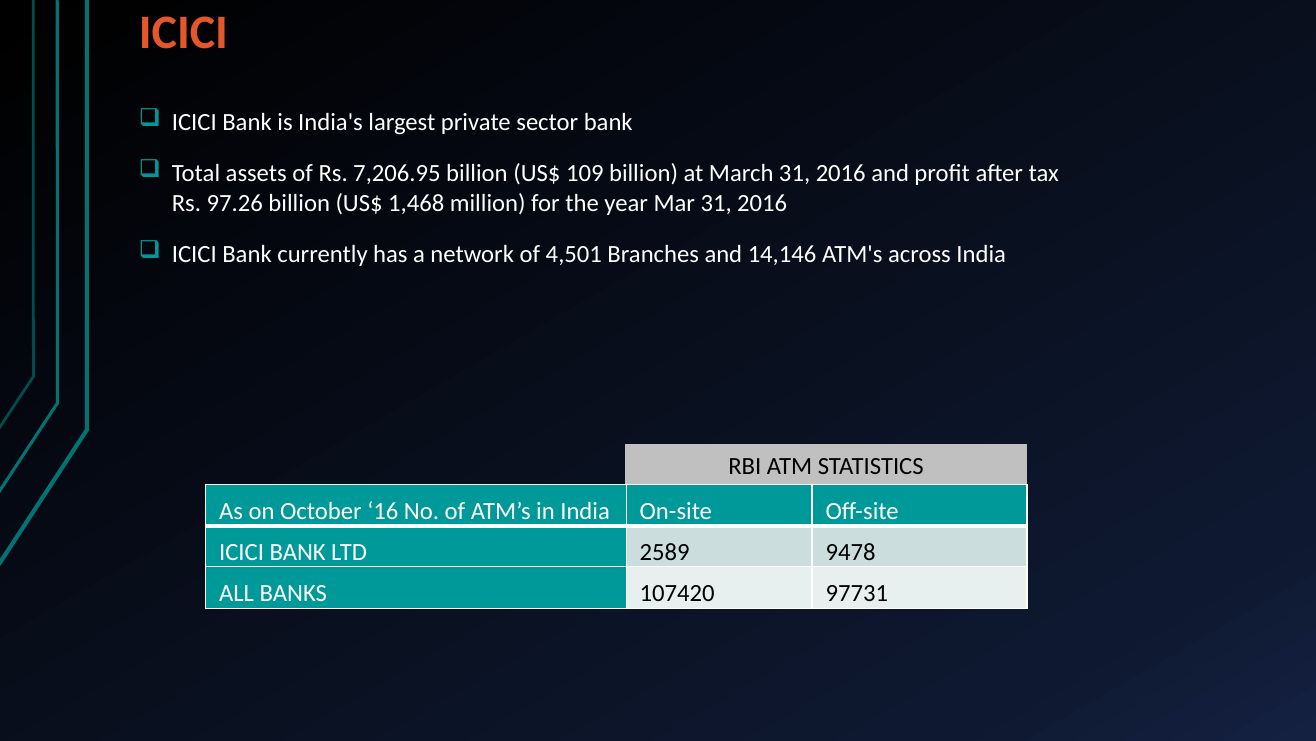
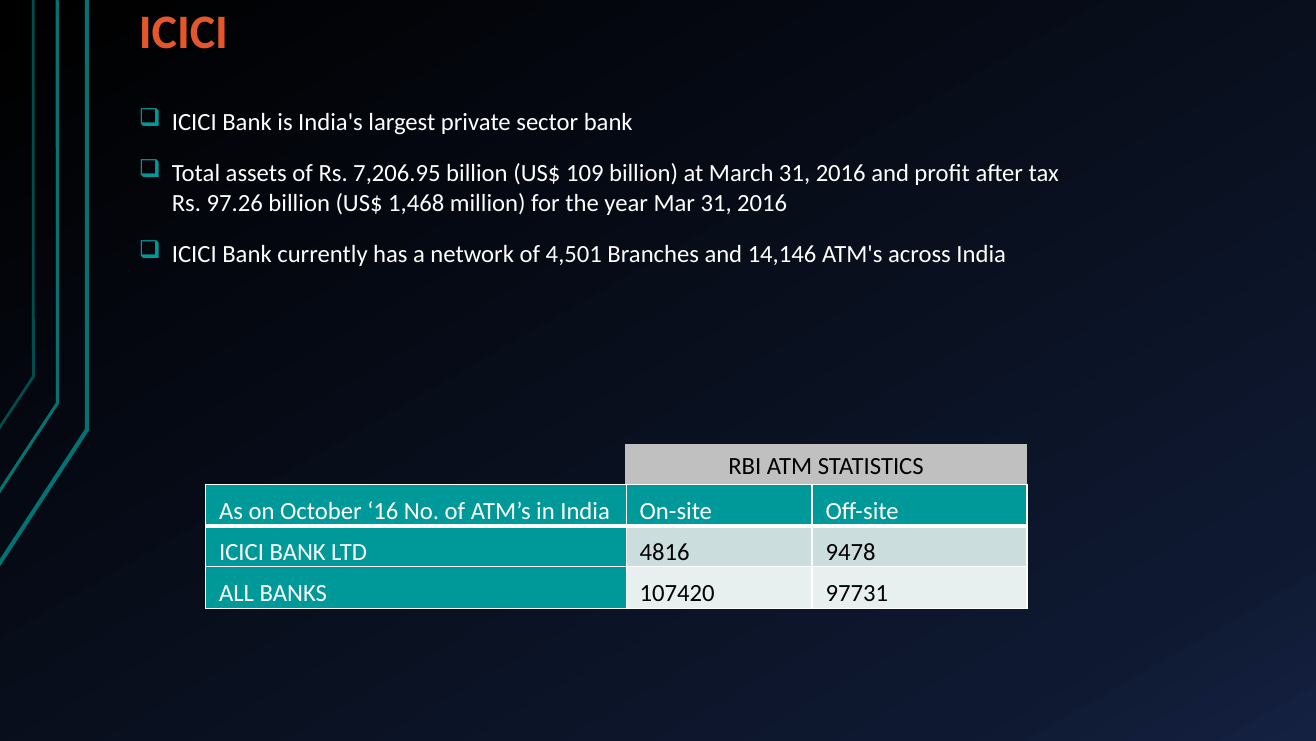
2589: 2589 -> 4816
